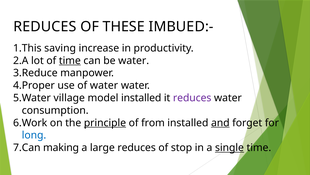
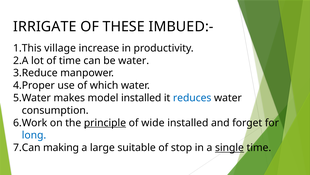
REDUCES at (45, 27): REDUCES -> IRRIGATE
saving: saving -> village
time at (70, 60) underline: present -> none
of water: water -> which
village: village -> makes
reduces at (192, 98) colour: purple -> blue
from: from -> wide
and underline: present -> none
large reduces: reduces -> suitable
